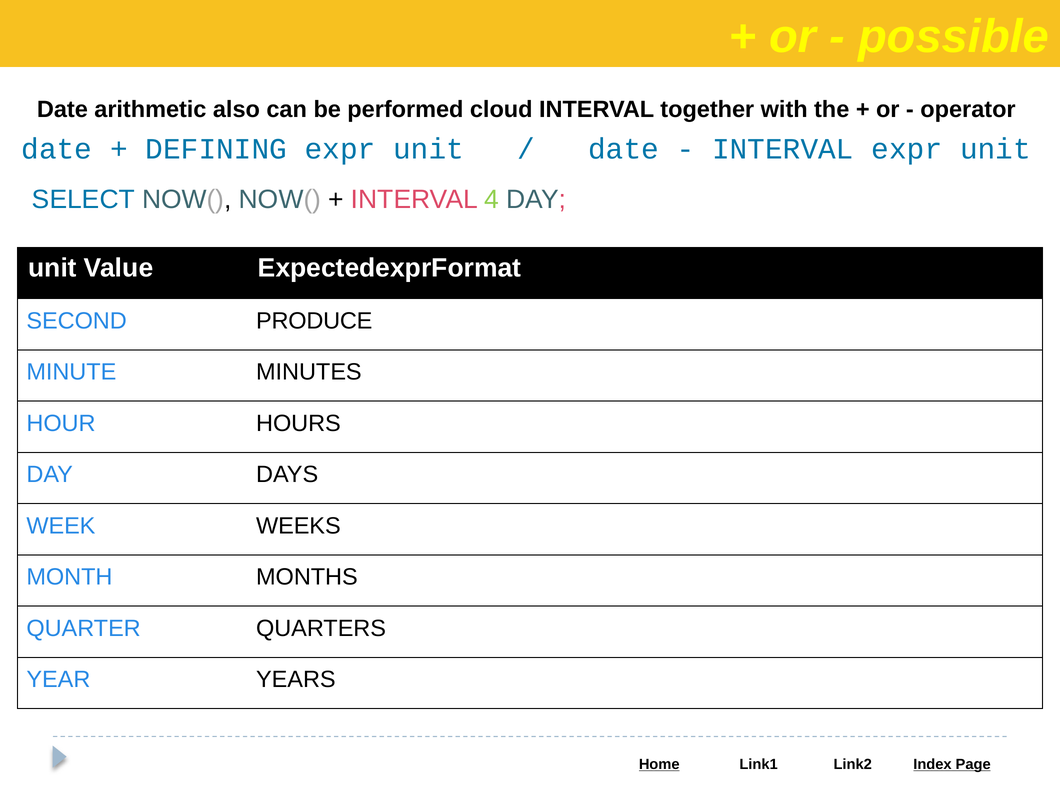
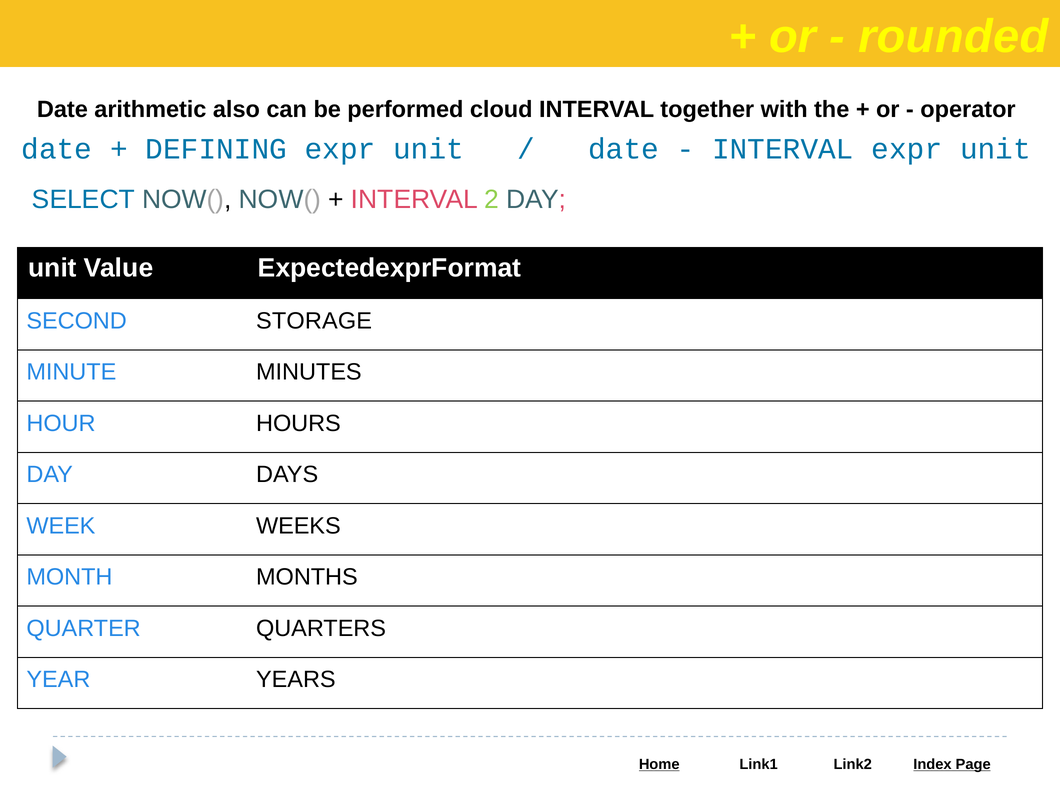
possible: possible -> rounded
4: 4 -> 2
PRODUCE: PRODUCE -> STORAGE
